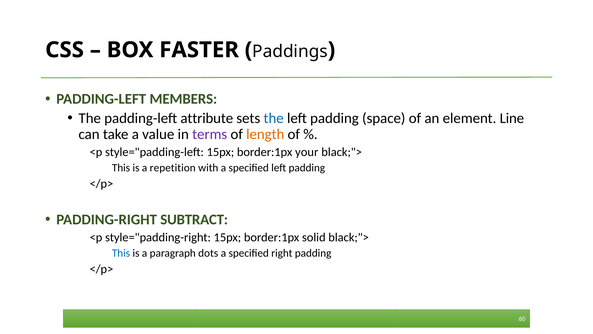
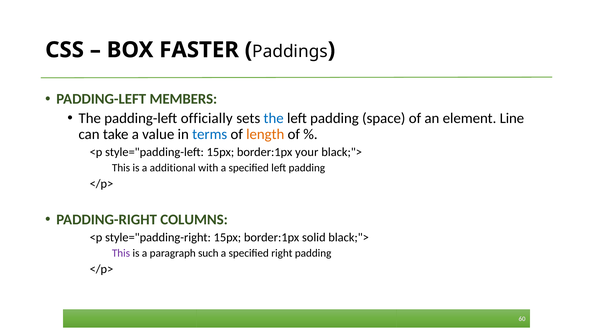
attribute: attribute -> officially
terms colour: purple -> blue
repetition: repetition -> additional
SUBTRACT: SUBTRACT -> COLUMNS
This at (121, 253) colour: blue -> purple
dots: dots -> such
